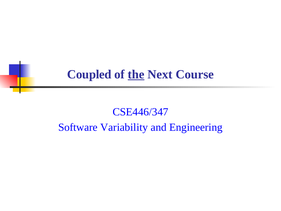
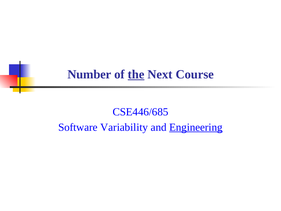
Coupled: Coupled -> Number
CSE446/347: CSE446/347 -> CSE446/685
Engineering underline: none -> present
